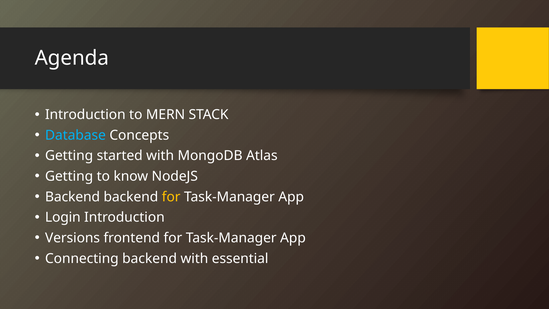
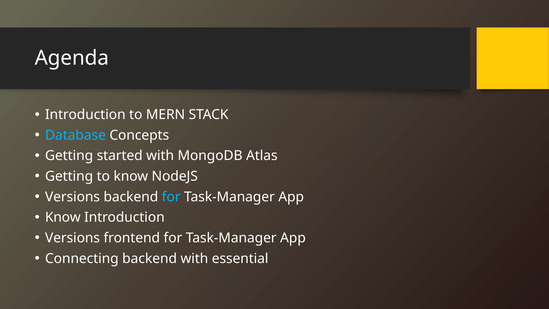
Backend at (73, 197): Backend -> Versions
for at (171, 197) colour: yellow -> light blue
Login at (63, 217): Login -> Know
